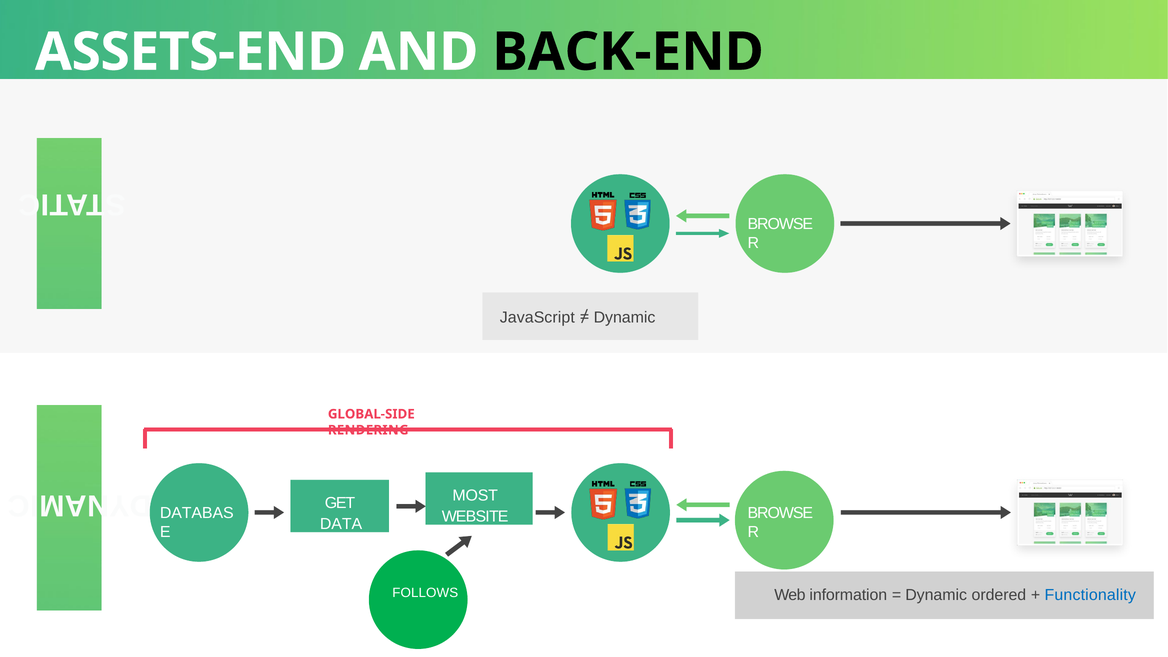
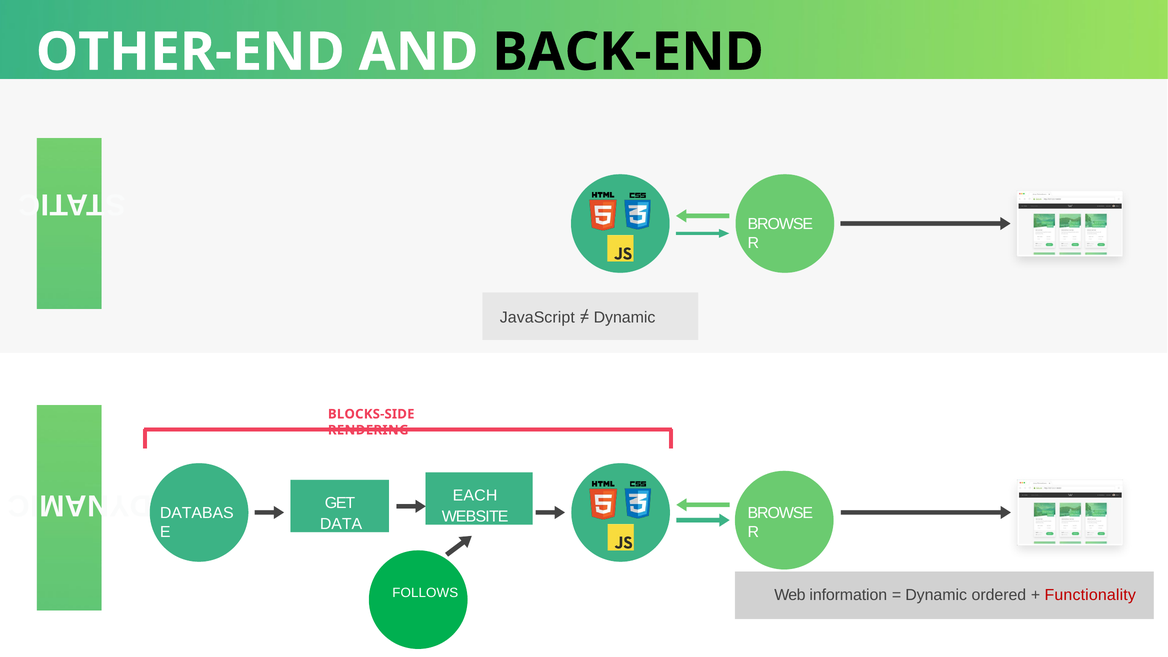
ASSETS-END: ASSETS-END -> OTHER-END
GLOBAL-SIDE: GLOBAL-SIDE -> BLOCKS-SIDE
MOST: MOST -> EACH
Functionality colour: blue -> red
